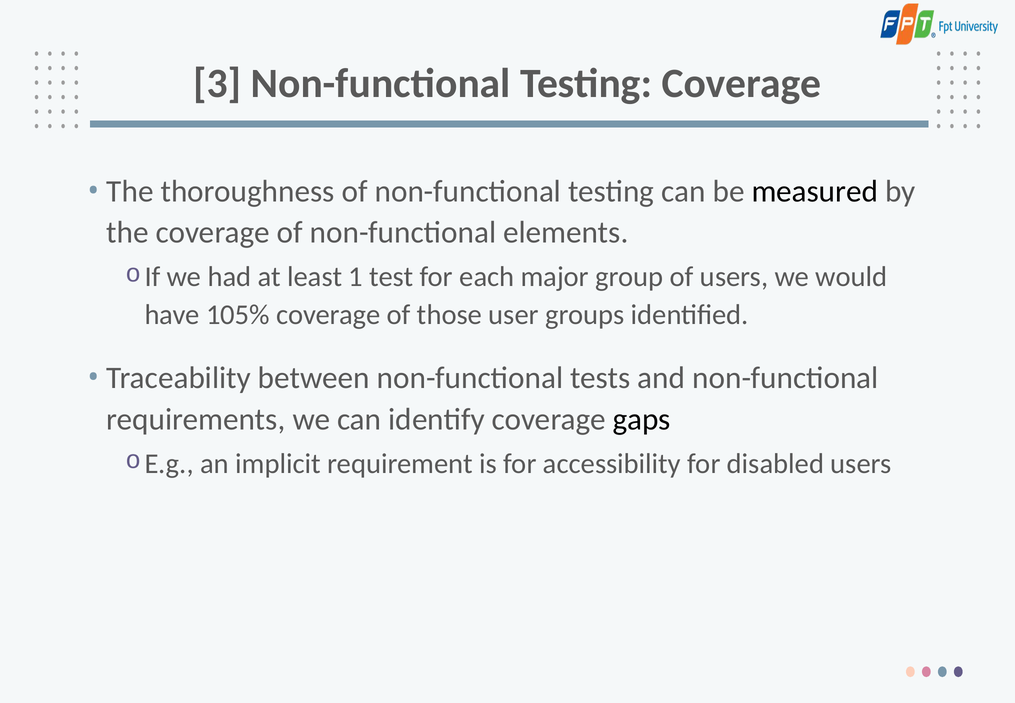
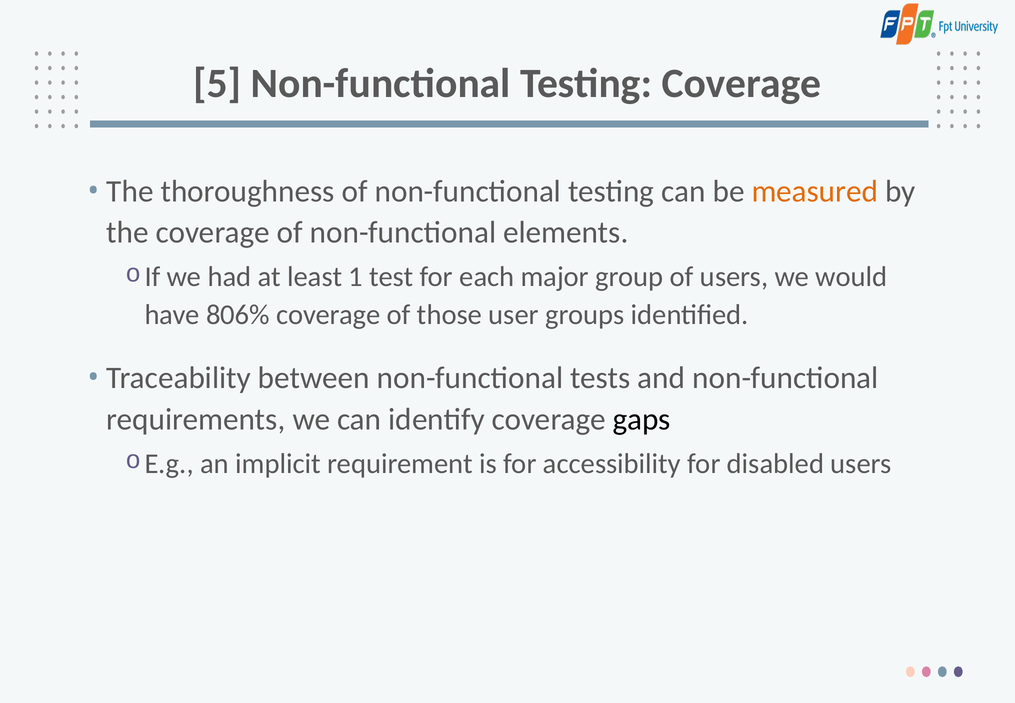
3: 3 -> 5
measured colour: black -> orange
105%: 105% -> 806%
